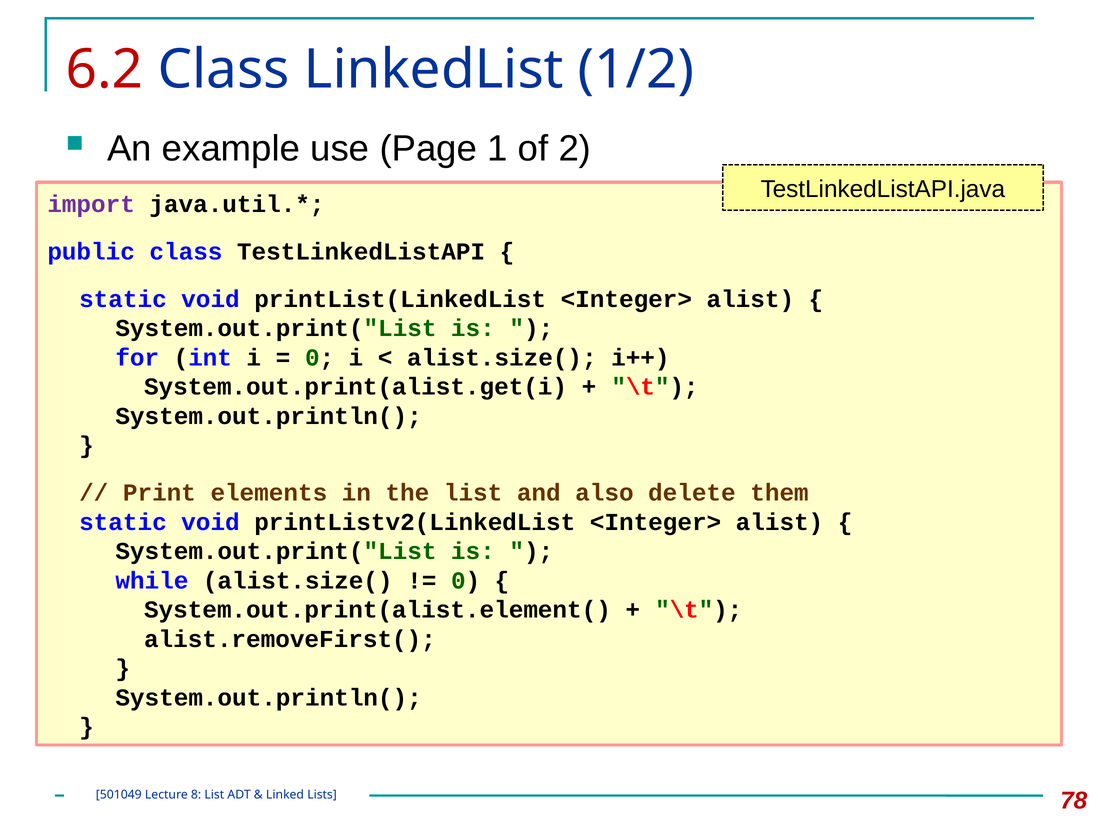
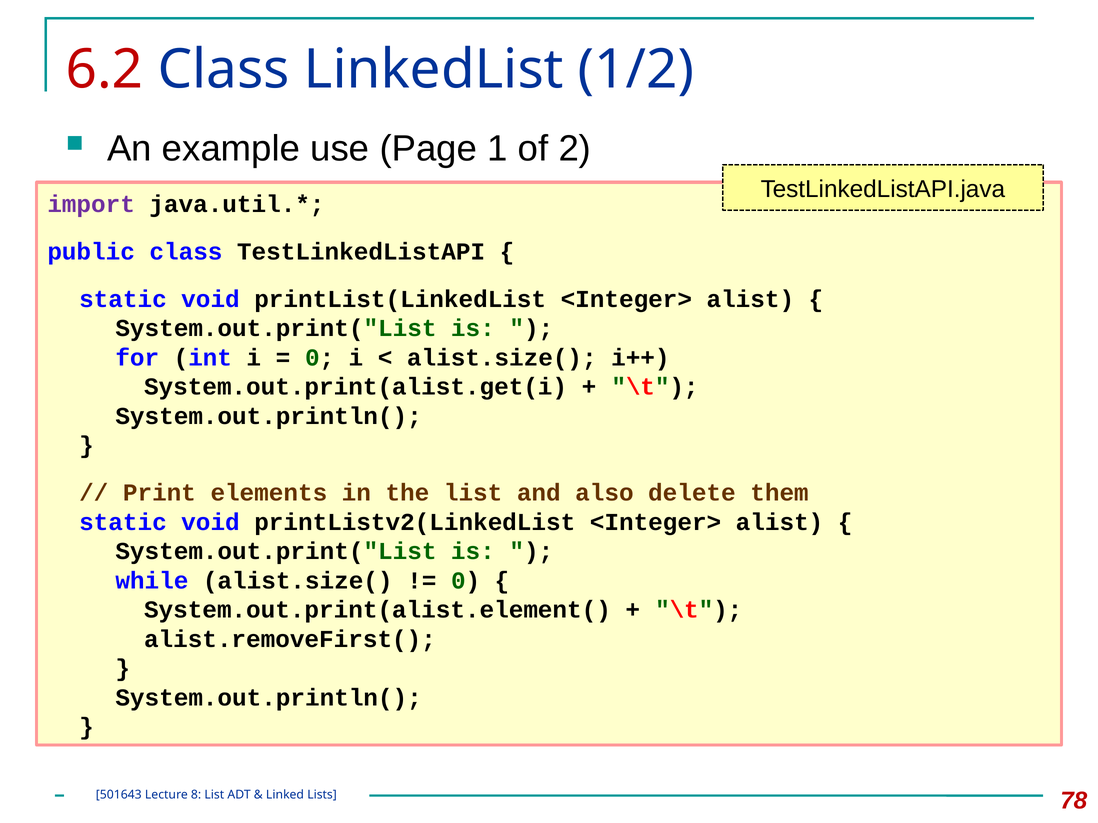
501049: 501049 -> 501643
